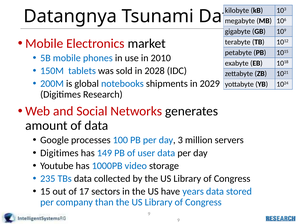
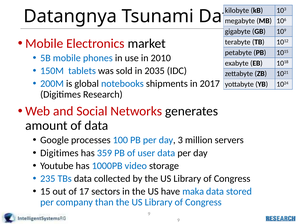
2028: 2028 -> 2035
2029: 2029 -> 2017
149: 149 -> 359
years: years -> maka
